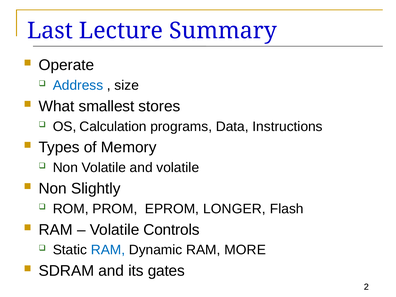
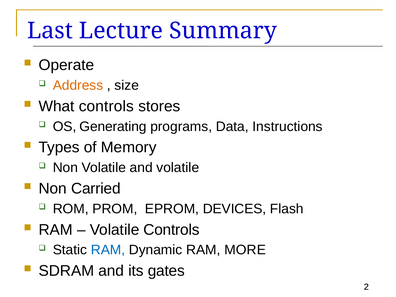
Address colour: blue -> orange
What smallest: smallest -> controls
Calculation: Calculation -> Generating
Slightly: Slightly -> Carried
LONGER: LONGER -> DEVICES
